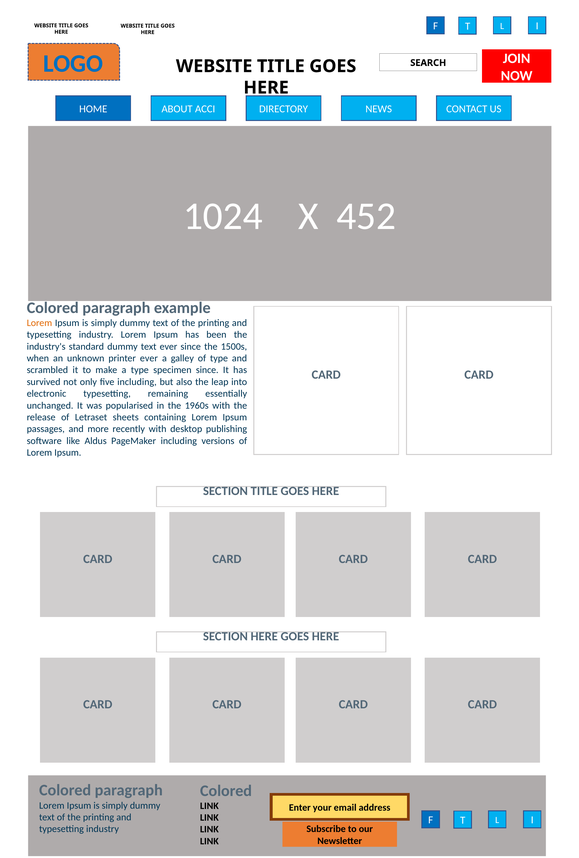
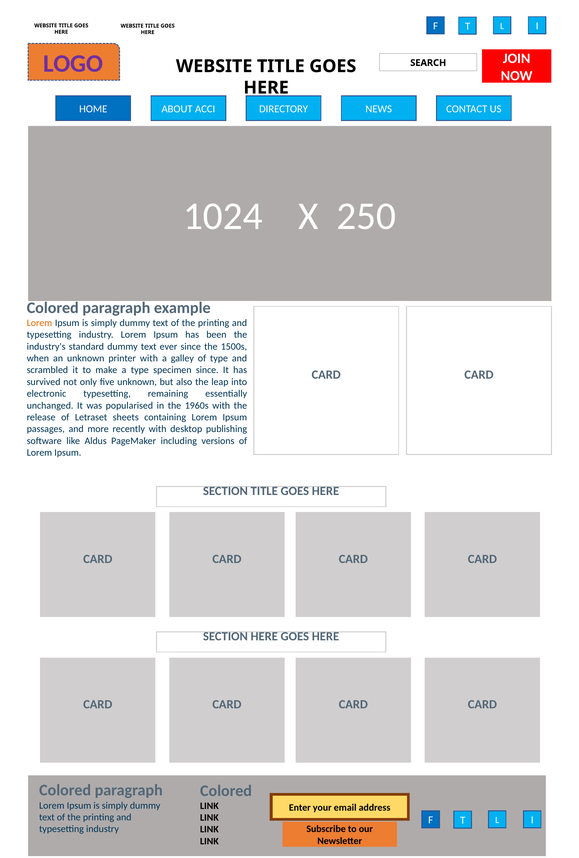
LOGO colour: blue -> purple
452: 452 -> 250
printer ever: ever -> with
five including: including -> unknown
